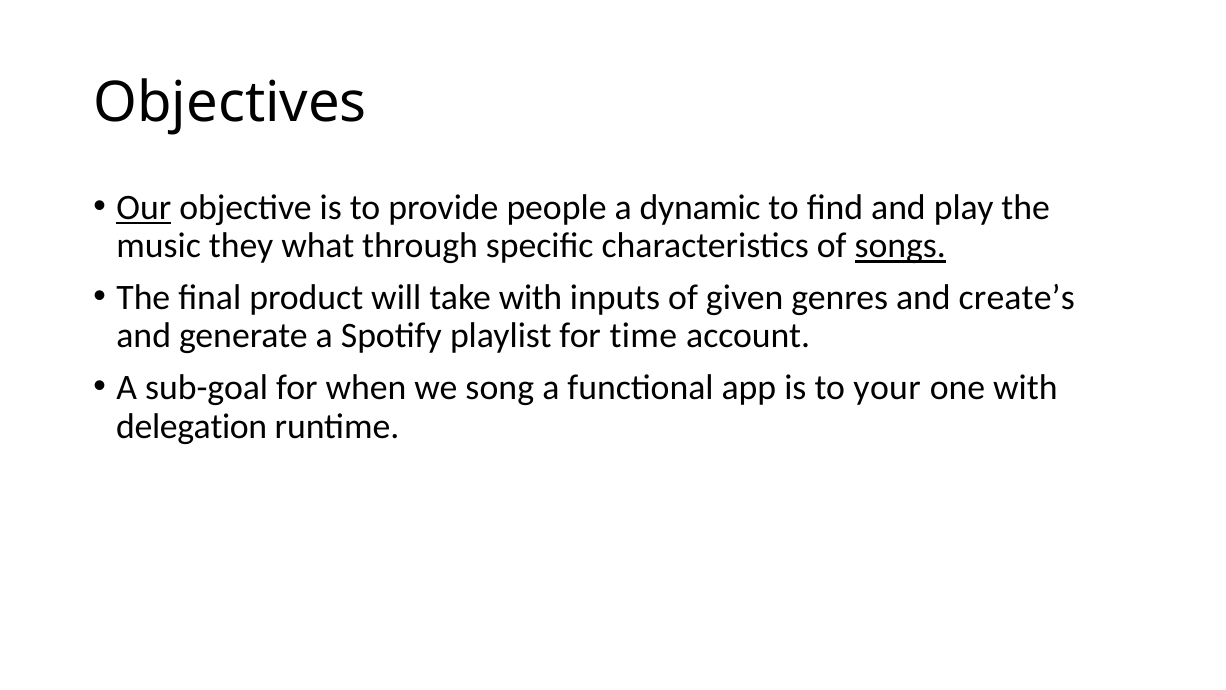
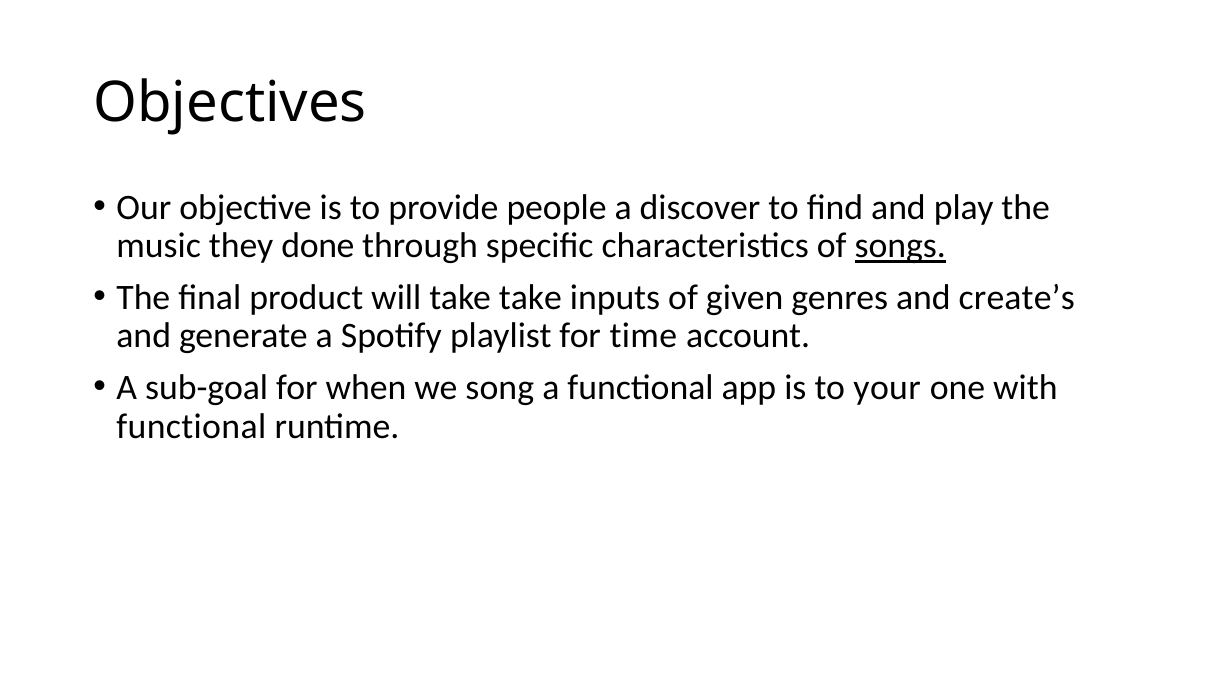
Our underline: present -> none
dynamic: dynamic -> discover
what: what -> done
take with: with -> take
delegation at (192, 426): delegation -> functional
